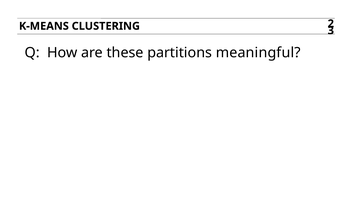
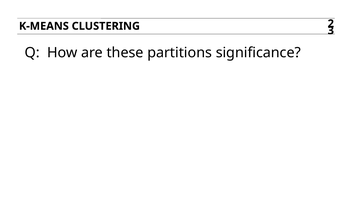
meaningful: meaningful -> significance
